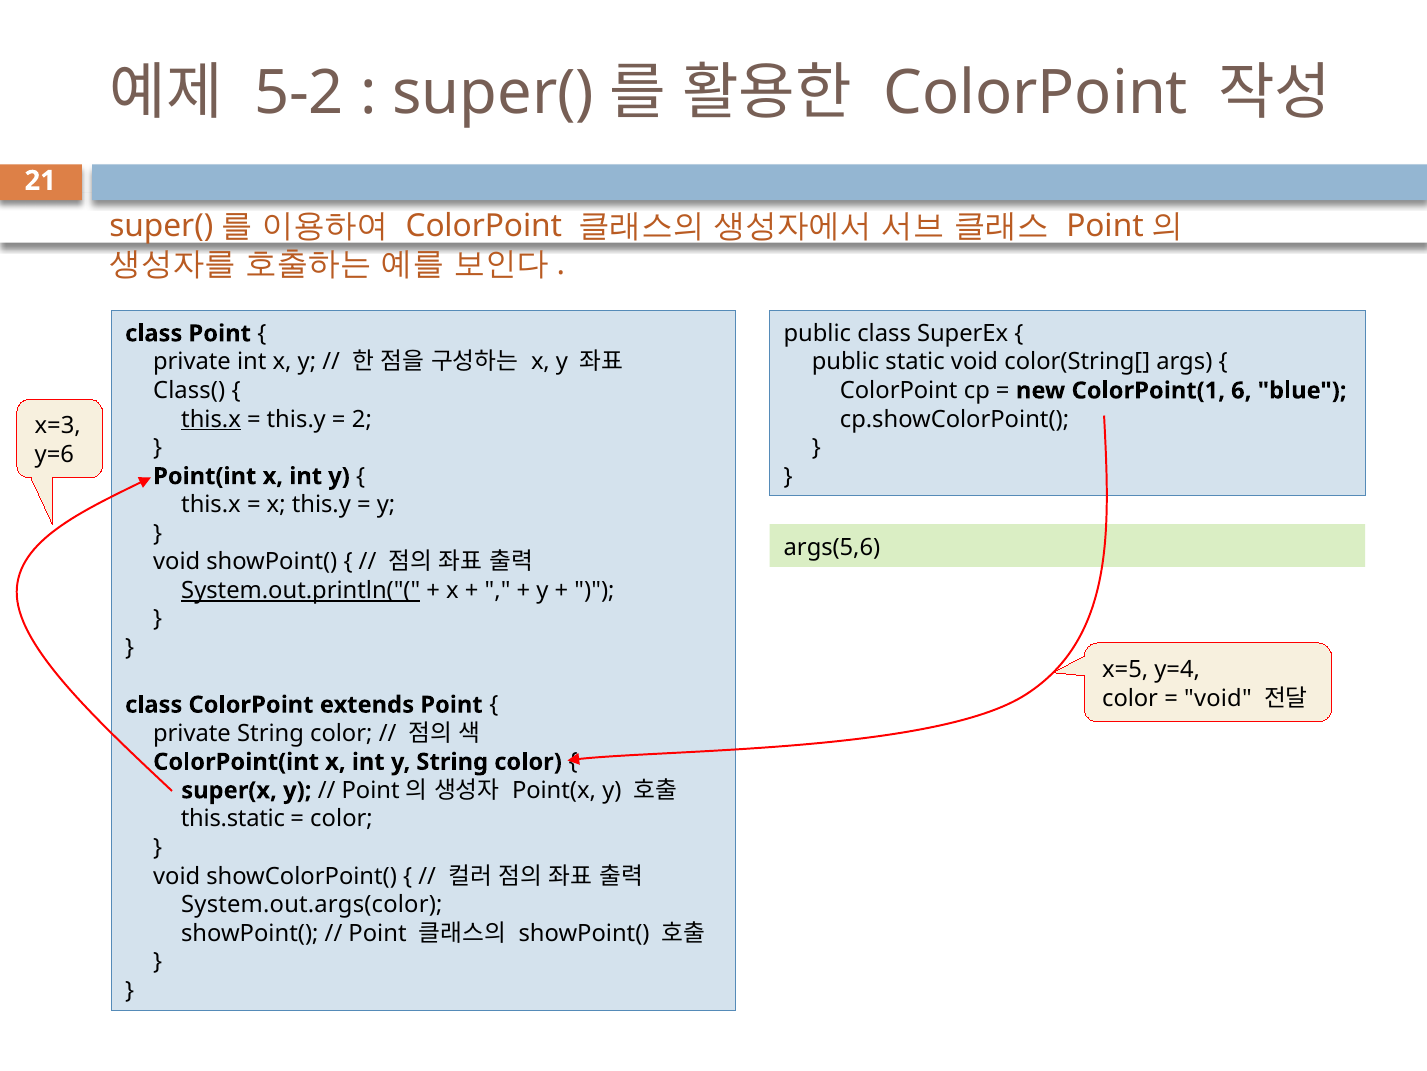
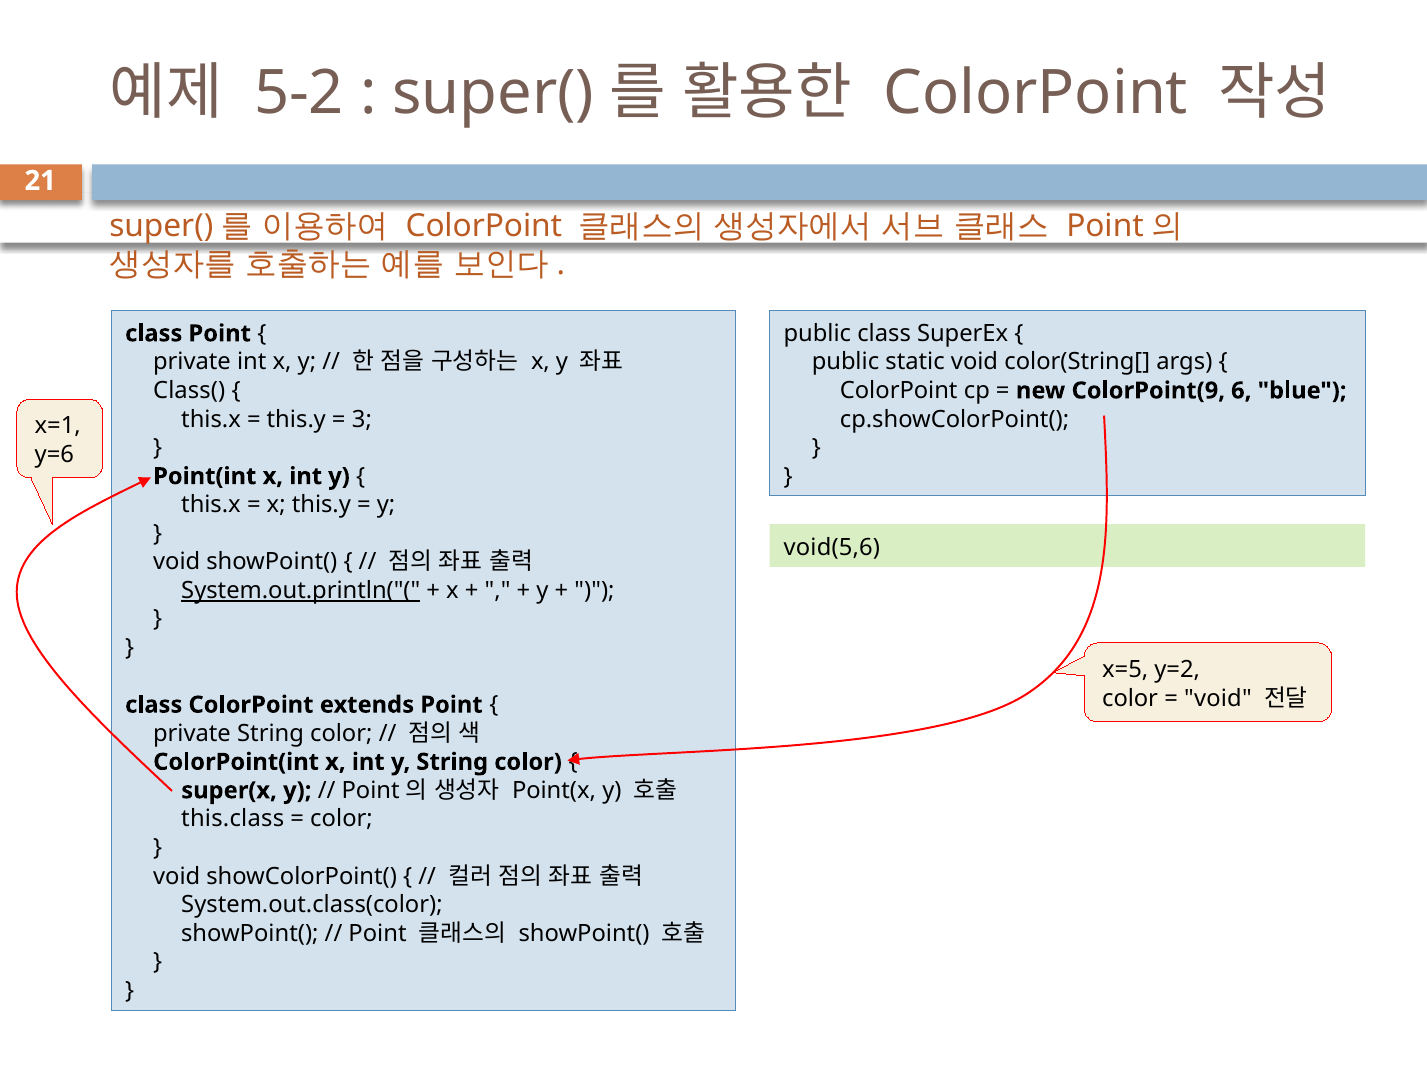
ColorPoint(1: ColorPoint(1 -> ColorPoint(9
this.x at (211, 419) underline: present -> none
2: 2 -> 3
x=3: x=3 -> x=1
args(5,6: args(5,6 -> void(5,6
y=4: y=4 -> y=2
this.static: this.static -> this.class
System.out.args(color: System.out.args(color -> System.out.class(color
